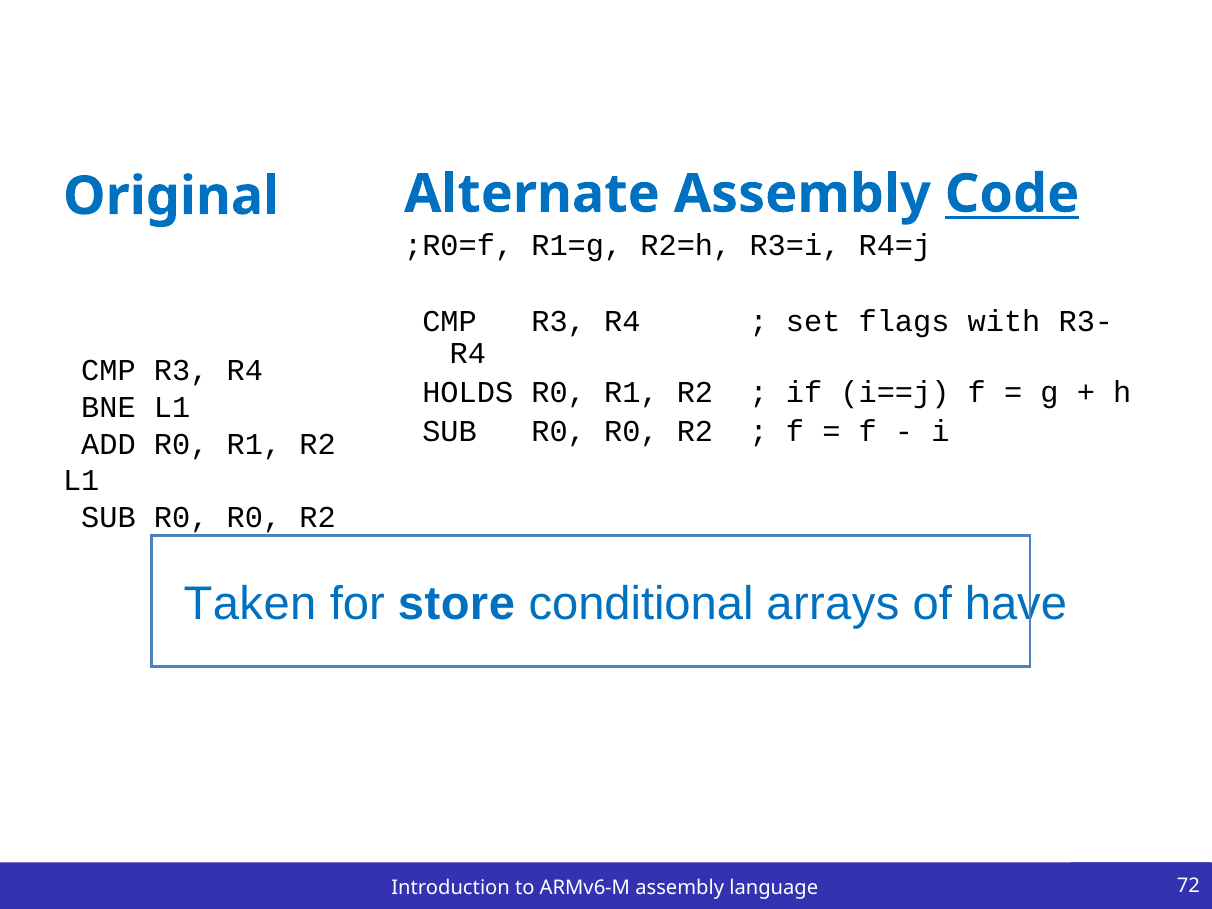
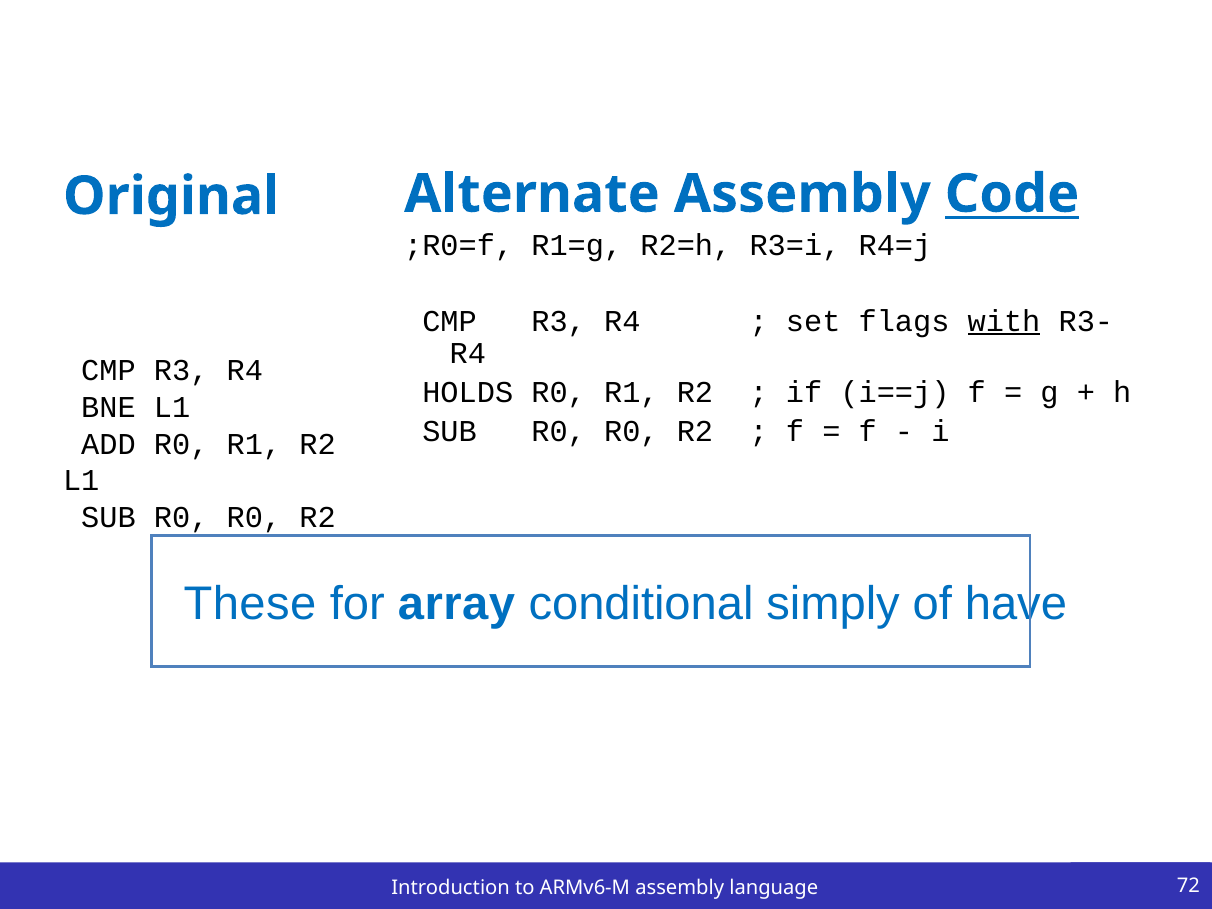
with underline: none -> present
Taken: Taken -> These
store: store -> array
arrays: arrays -> simply
